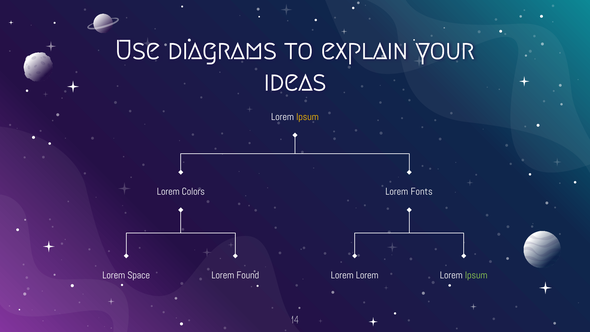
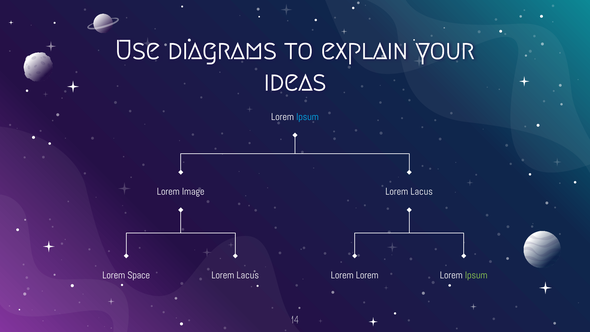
Ipsum at (307, 117) colour: yellow -> light blue
Colors: Colors -> Image
Fonts at (422, 192): Fonts -> Lacus
Found at (248, 275): Found -> Lacus
